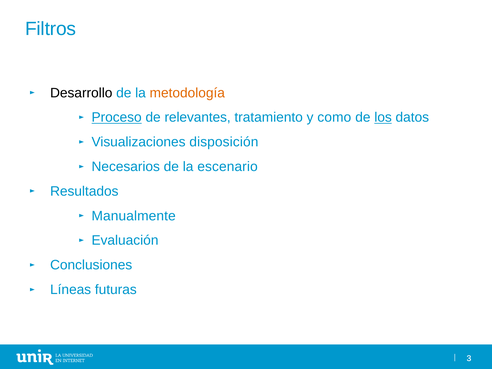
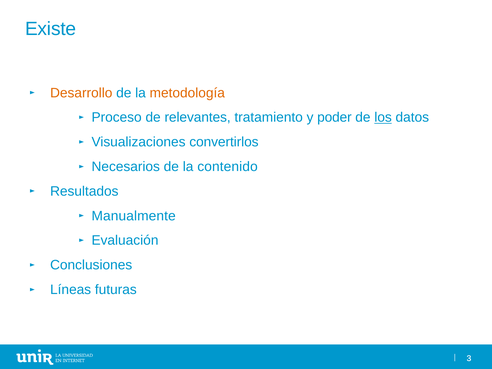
Filtros: Filtros -> Existe
Desarrollo colour: black -> orange
Proceso underline: present -> none
como: como -> poder
disposición: disposición -> convertirlos
escenario: escenario -> contenido
